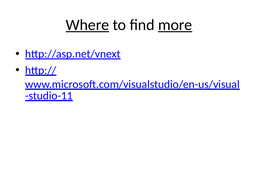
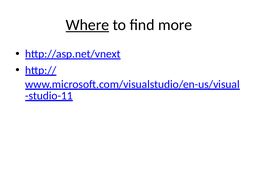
more underline: present -> none
